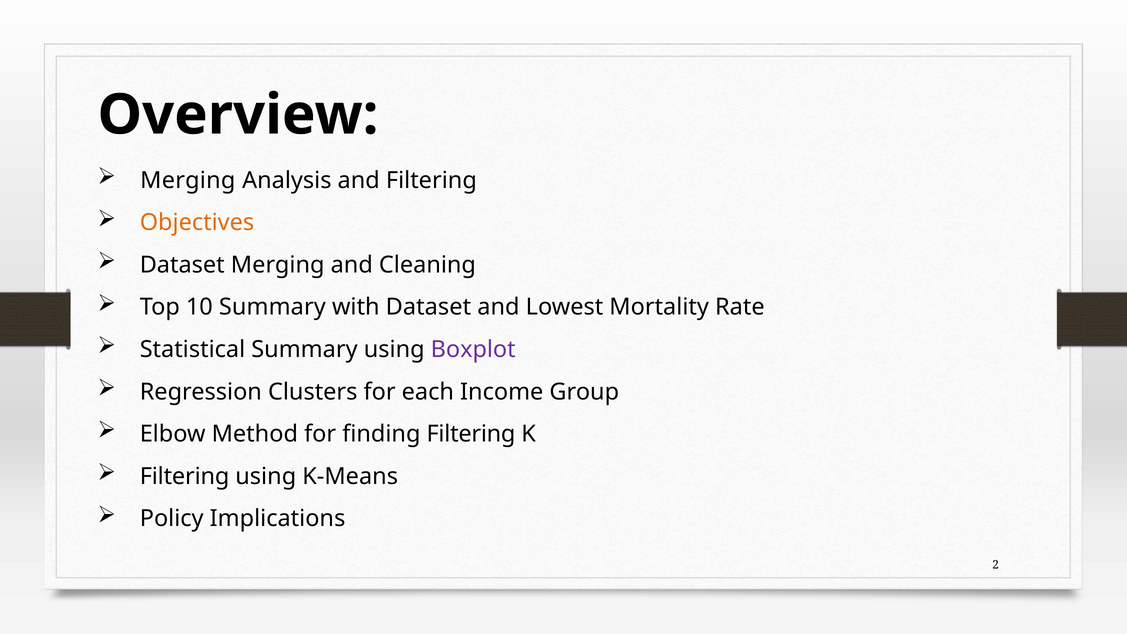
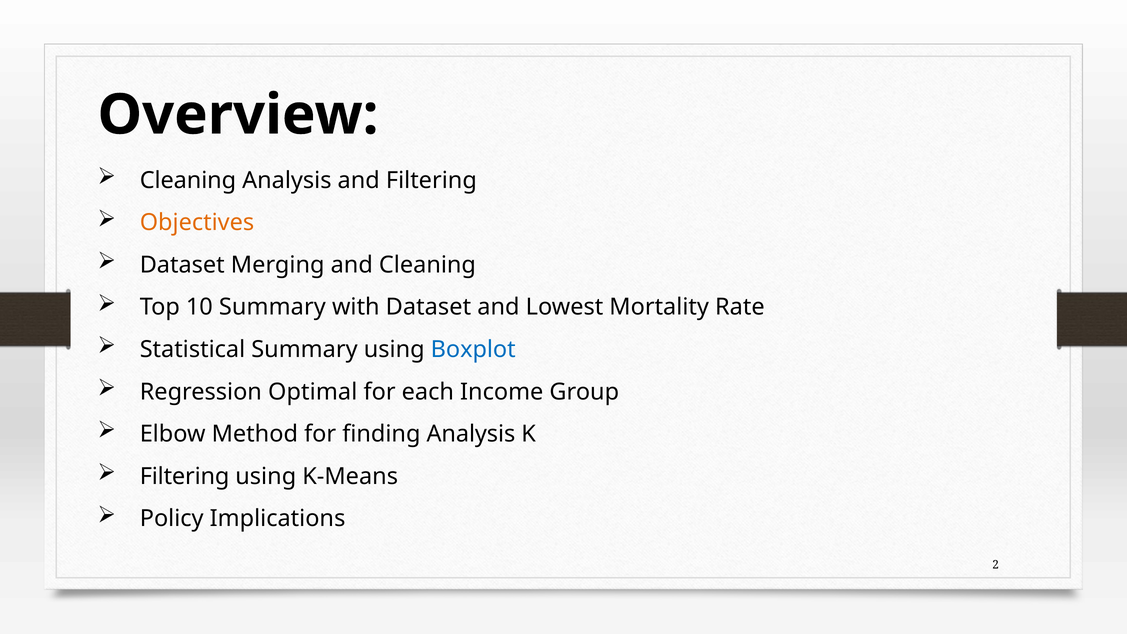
Merging at (188, 180): Merging -> Cleaning
Boxplot colour: purple -> blue
Clusters: Clusters -> Optimal
finding Filtering: Filtering -> Analysis
